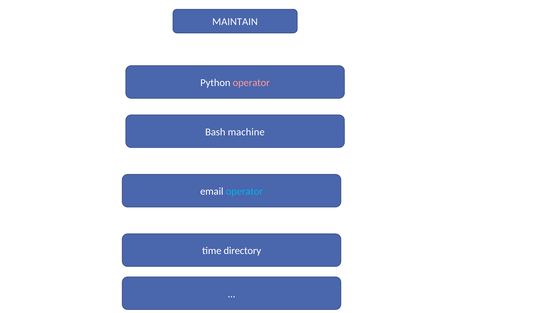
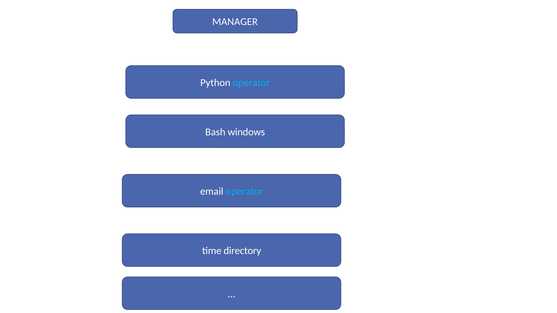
MAINTAIN: MAINTAIN -> MANAGER
operator at (251, 83) colour: pink -> light blue
machine: machine -> windows
